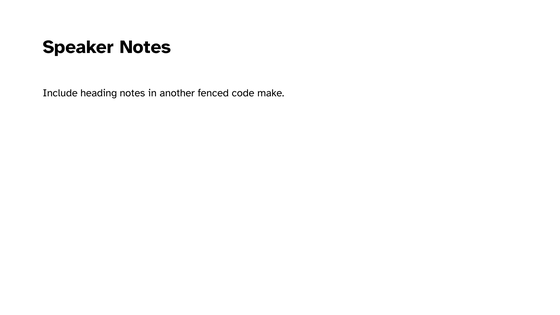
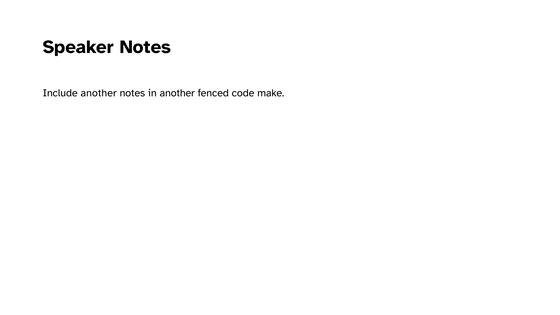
Include heading: heading -> another
